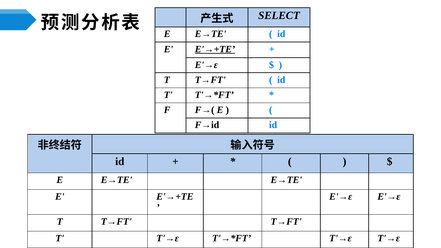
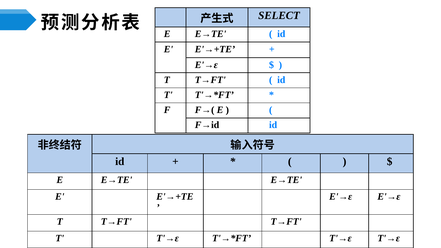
E'→+TE at (215, 49) underline: present -> none
